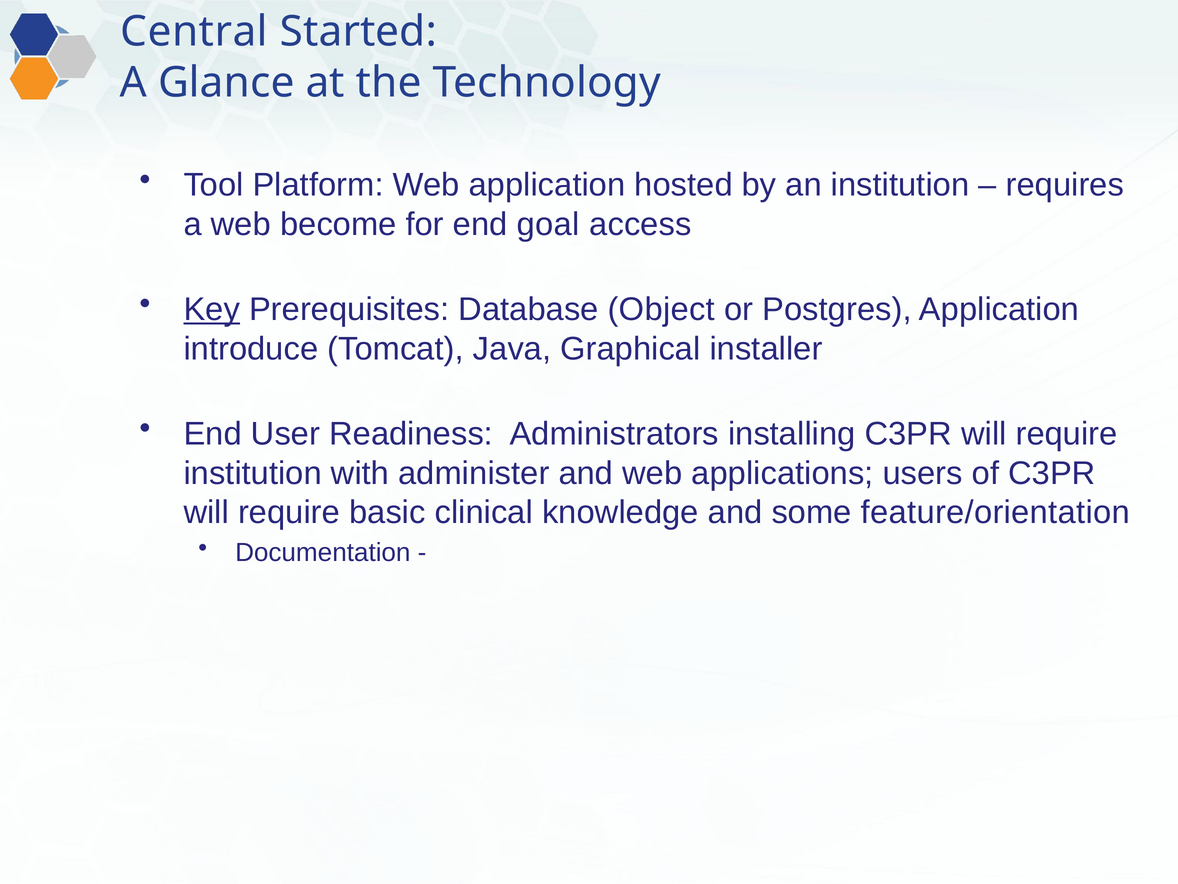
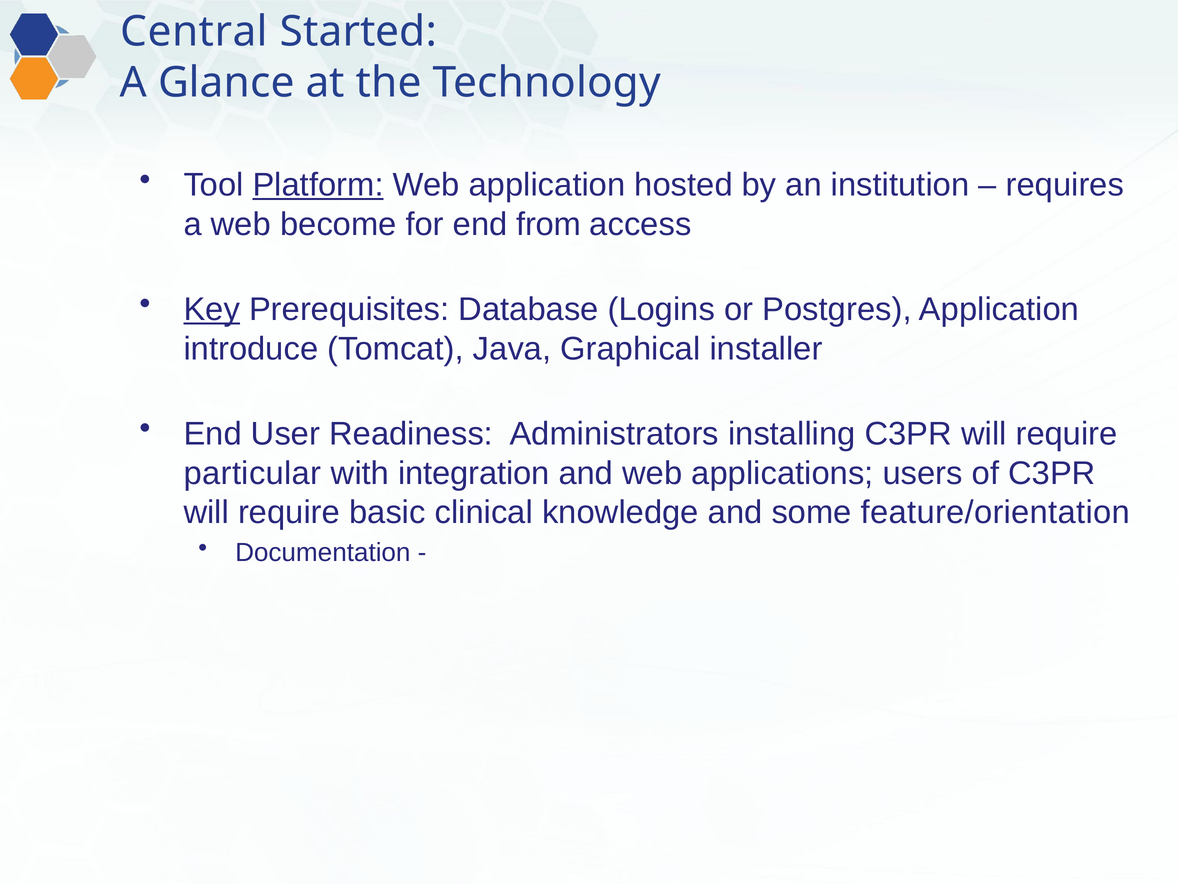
Platform underline: none -> present
goal: goal -> from
Object: Object -> Logins
institution at (253, 473): institution -> particular
administer: administer -> integration
